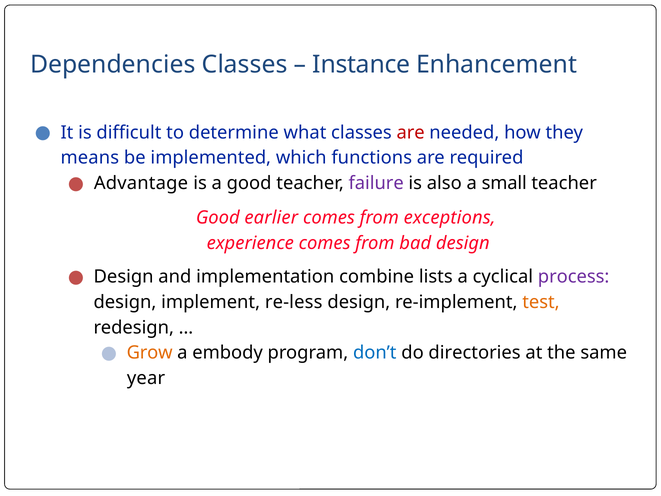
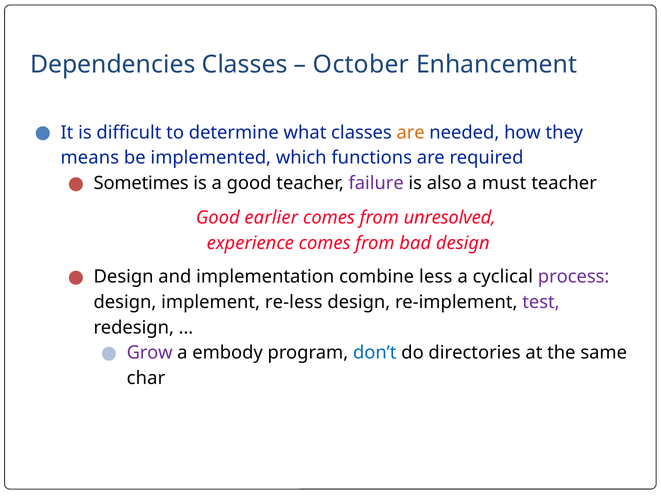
Instance: Instance -> October
are at (411, 132) colour: red -> orange
Advantage: Advantage -> Sometimes
small: small -> must
exceptions: exceptions -> unresolved
lists: lists -> less
test colour: orange -> purple
Grow colour: orange -> purple
year: year -> char
